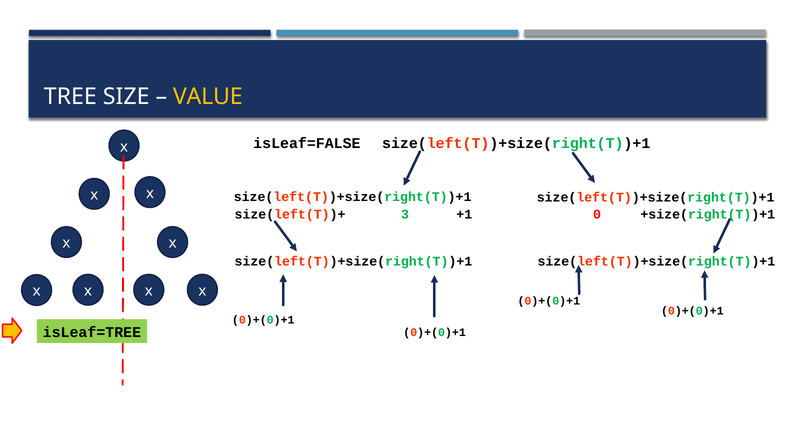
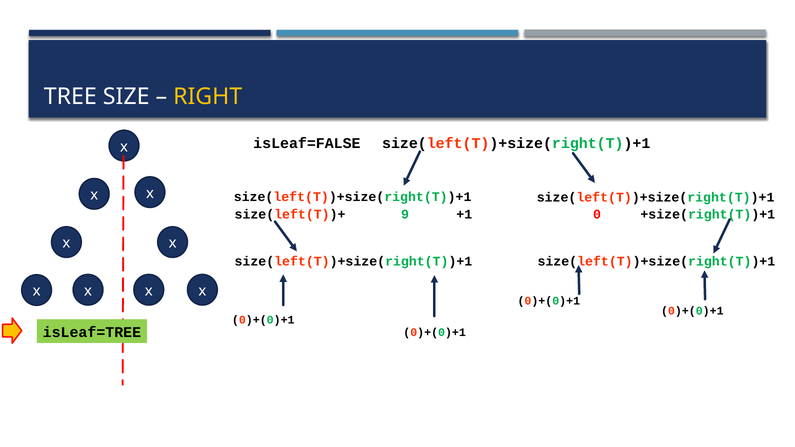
VALUE: VALUE -> RIGHT
3: 3 -> 9
